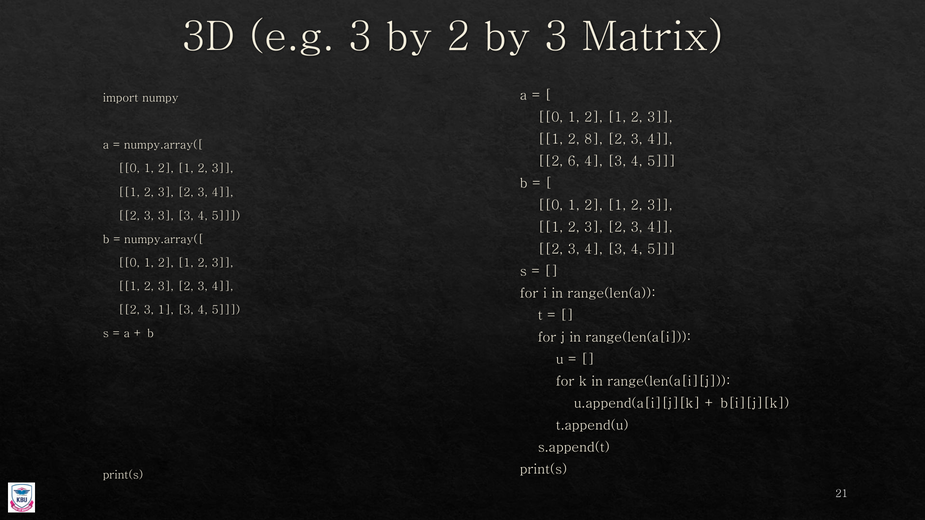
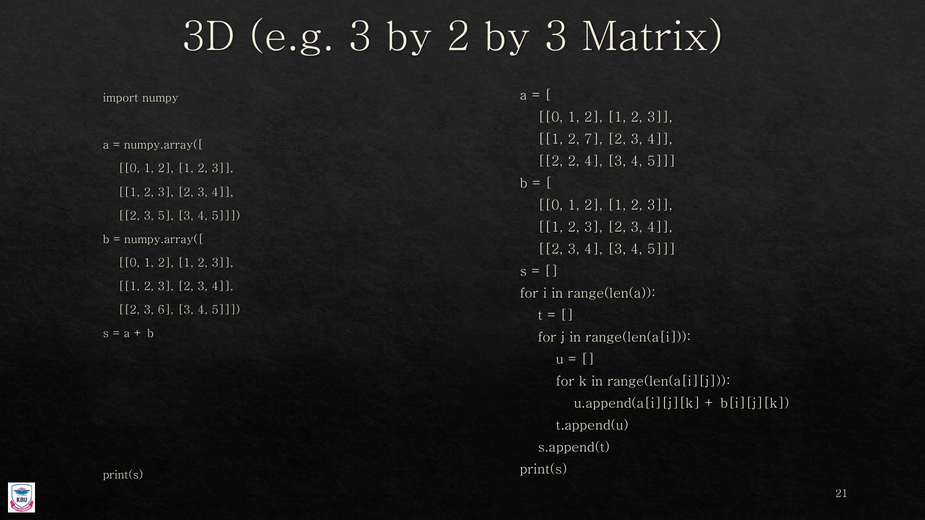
8: 8 -> 7
2 6: 6 -> 2
2 3 3: 3 -> 5
1 at (166, 310): 1 -> 6
